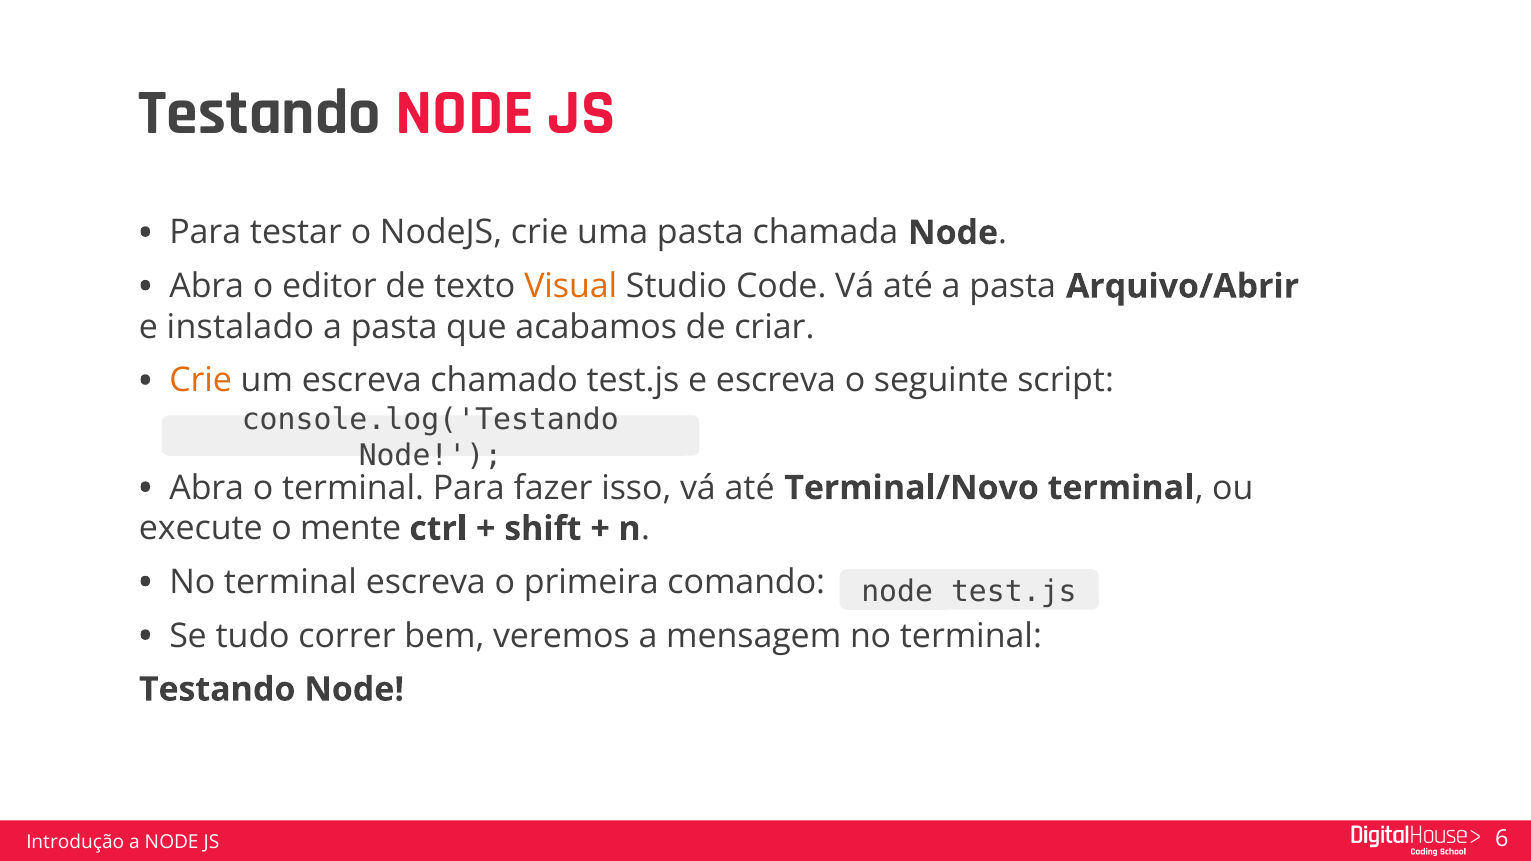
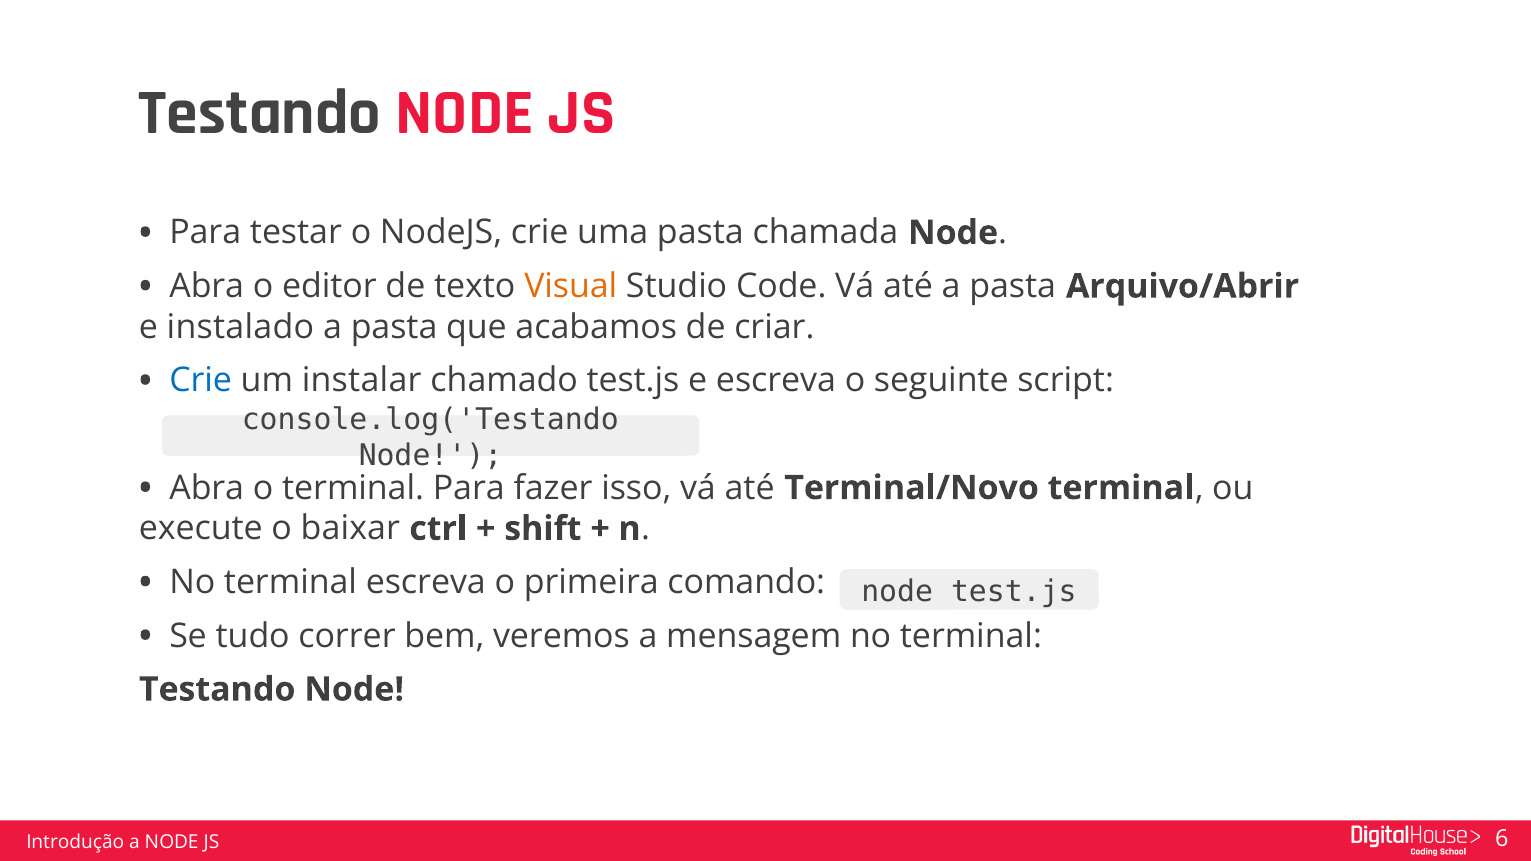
Crie at (201, 381) colour: orange -> blue
um escreva: escreva -> instalar
mente: mente -> baixar
